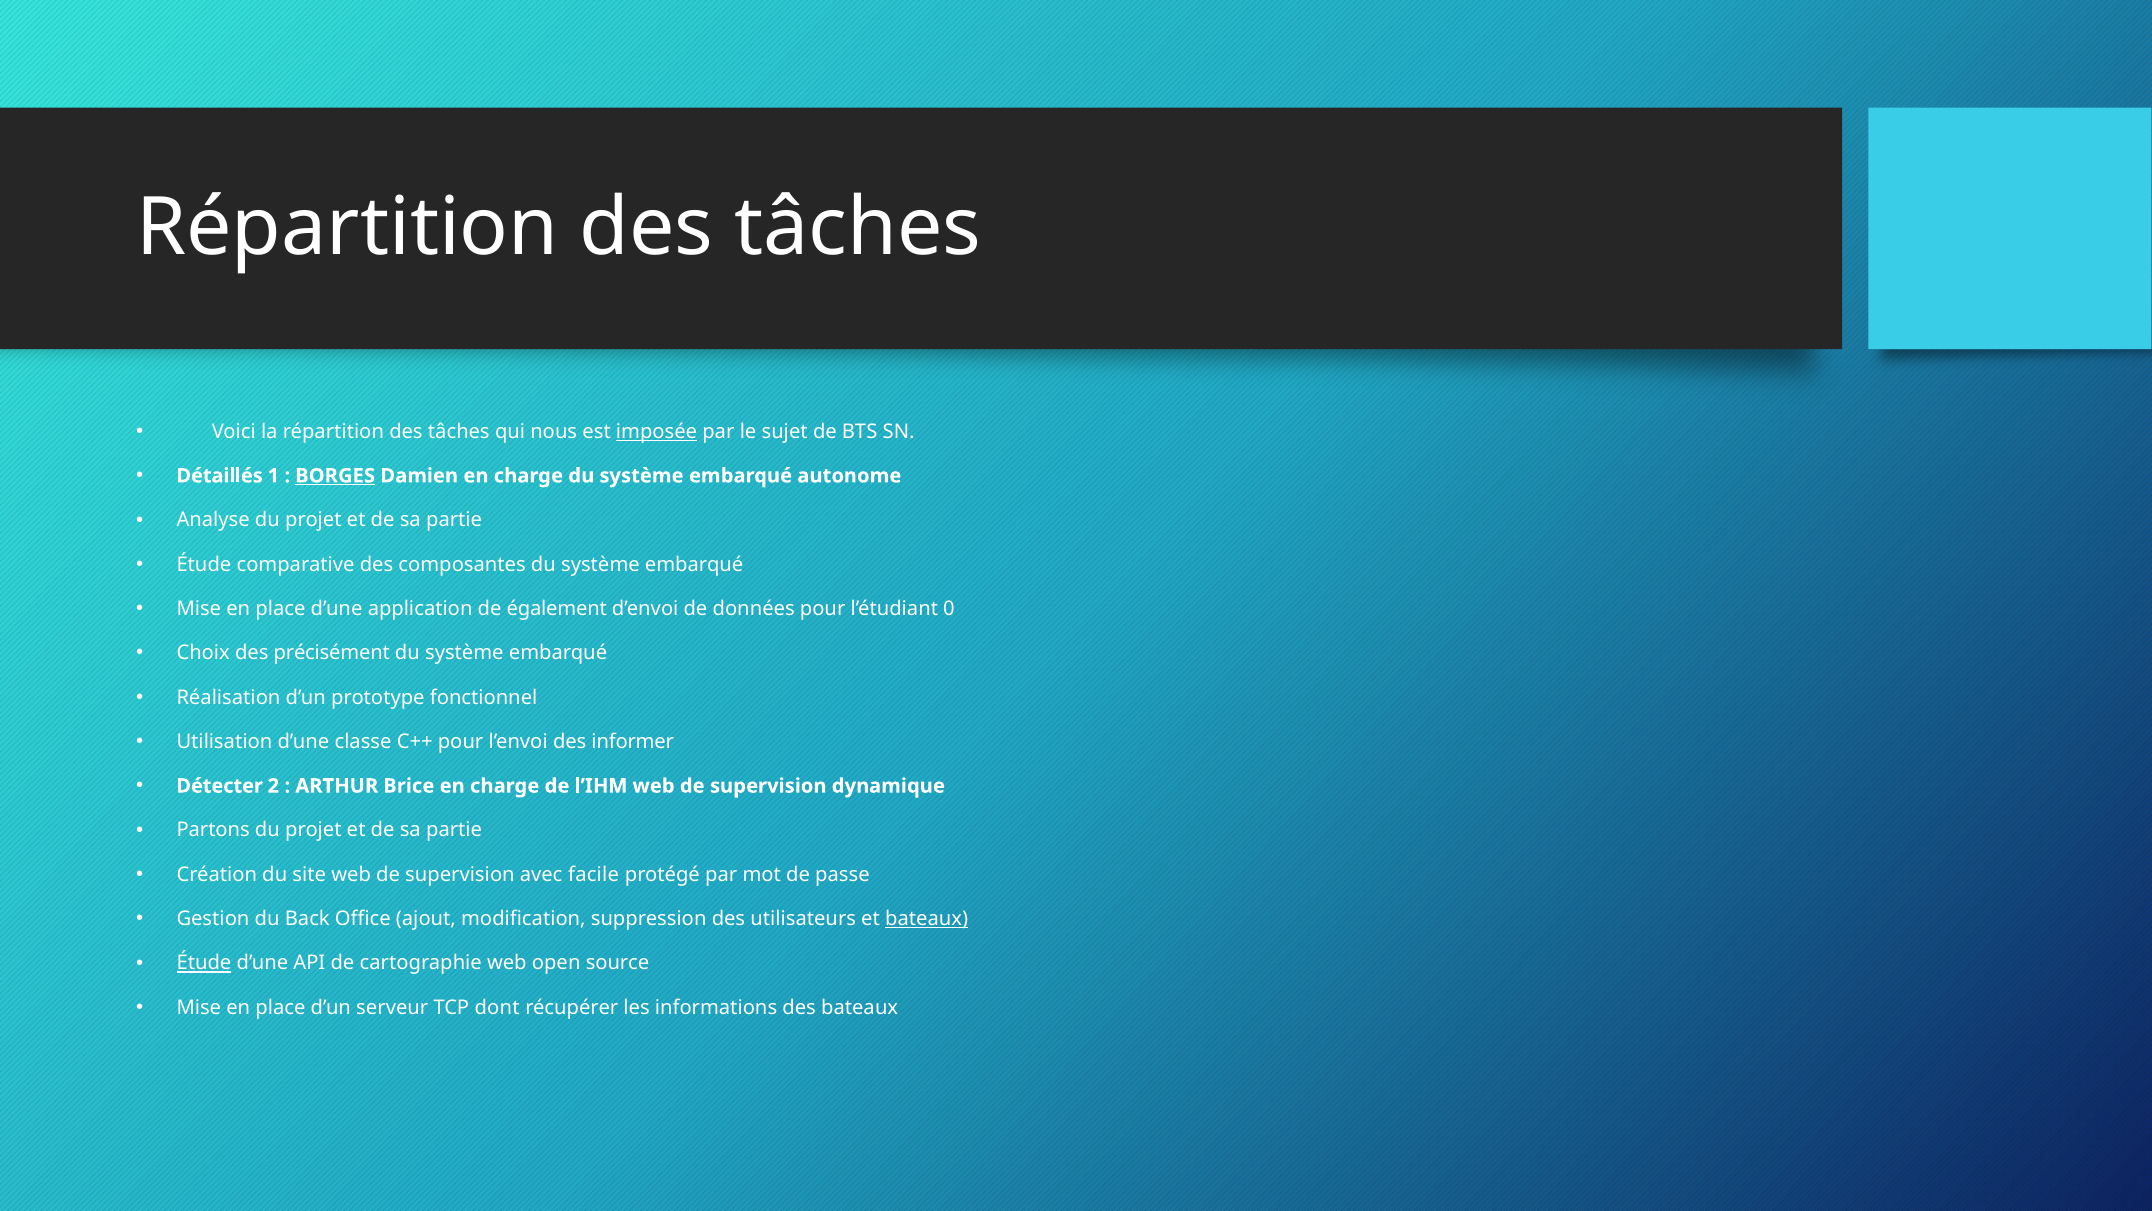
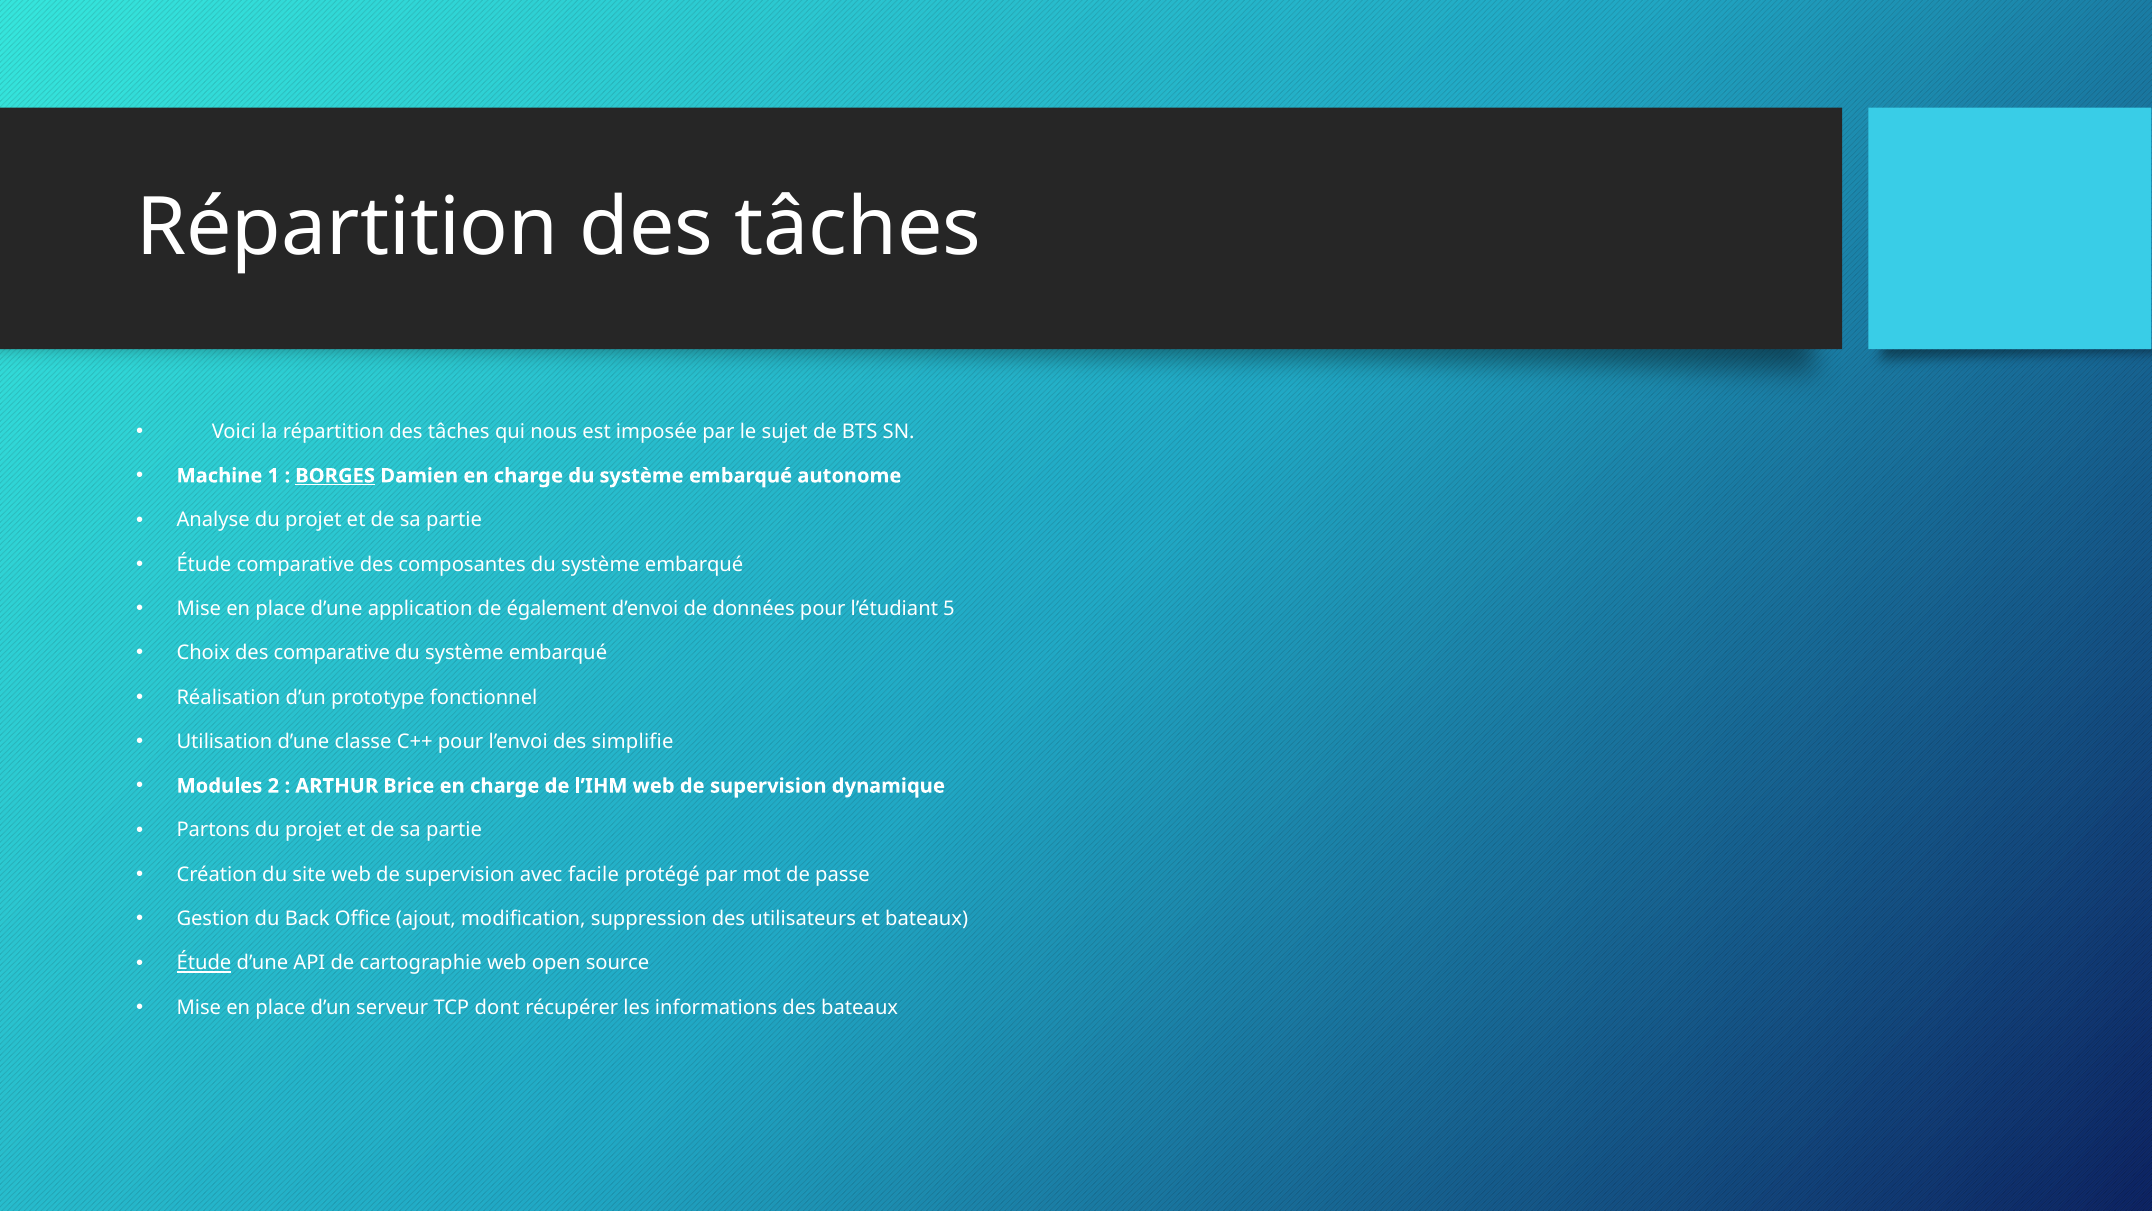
imposée underline: present -> none
Détaillés: Détaillés -> Machine
0: 0 -> 5
des précisément: précisément -> comparative
informer: informer -> simplifie
Détecter: Détecter -> Modules
bateaux at (927, 919) underline: present -> none
